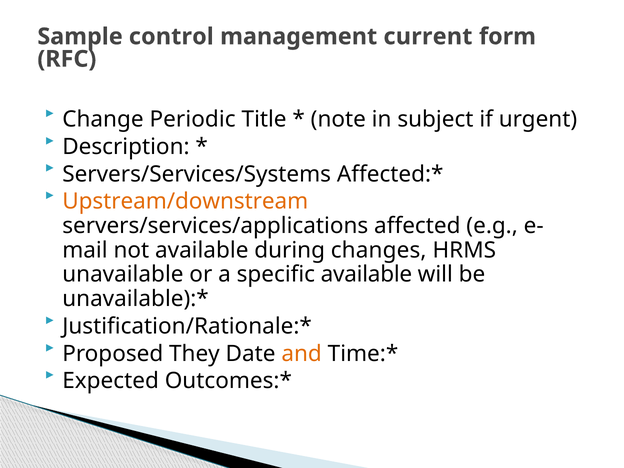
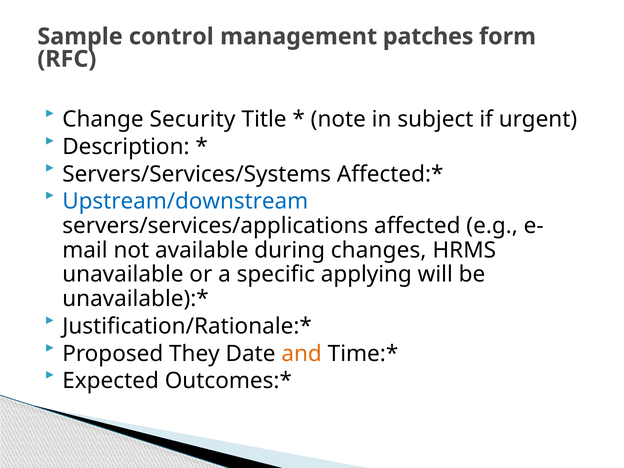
current: current -> patches
Periodic: Periodic -> Security
Upstream/downstream colour: orange -> blue
specific available: available -> applying
